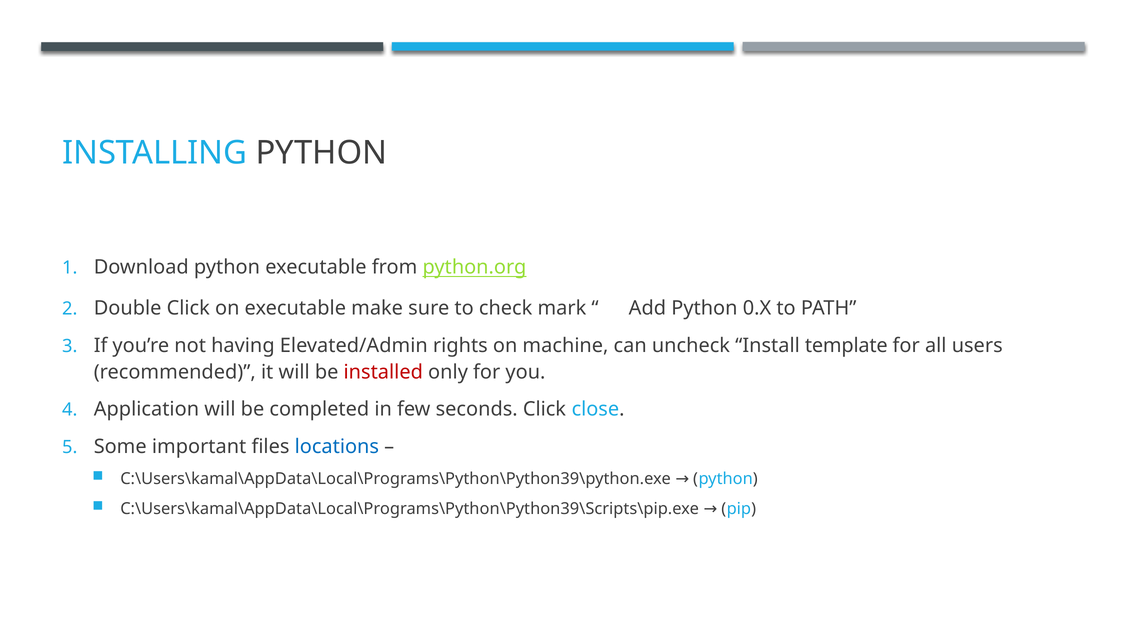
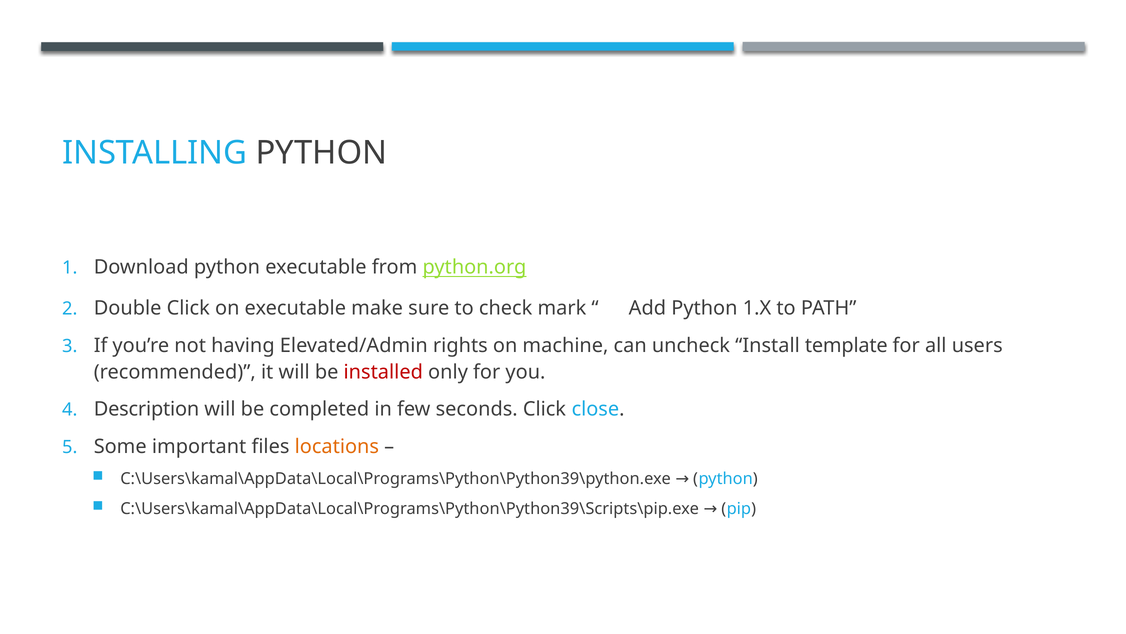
0.X: 0.X -> 1.X
Application: Application -> Description
locations colour: blue -> orange
